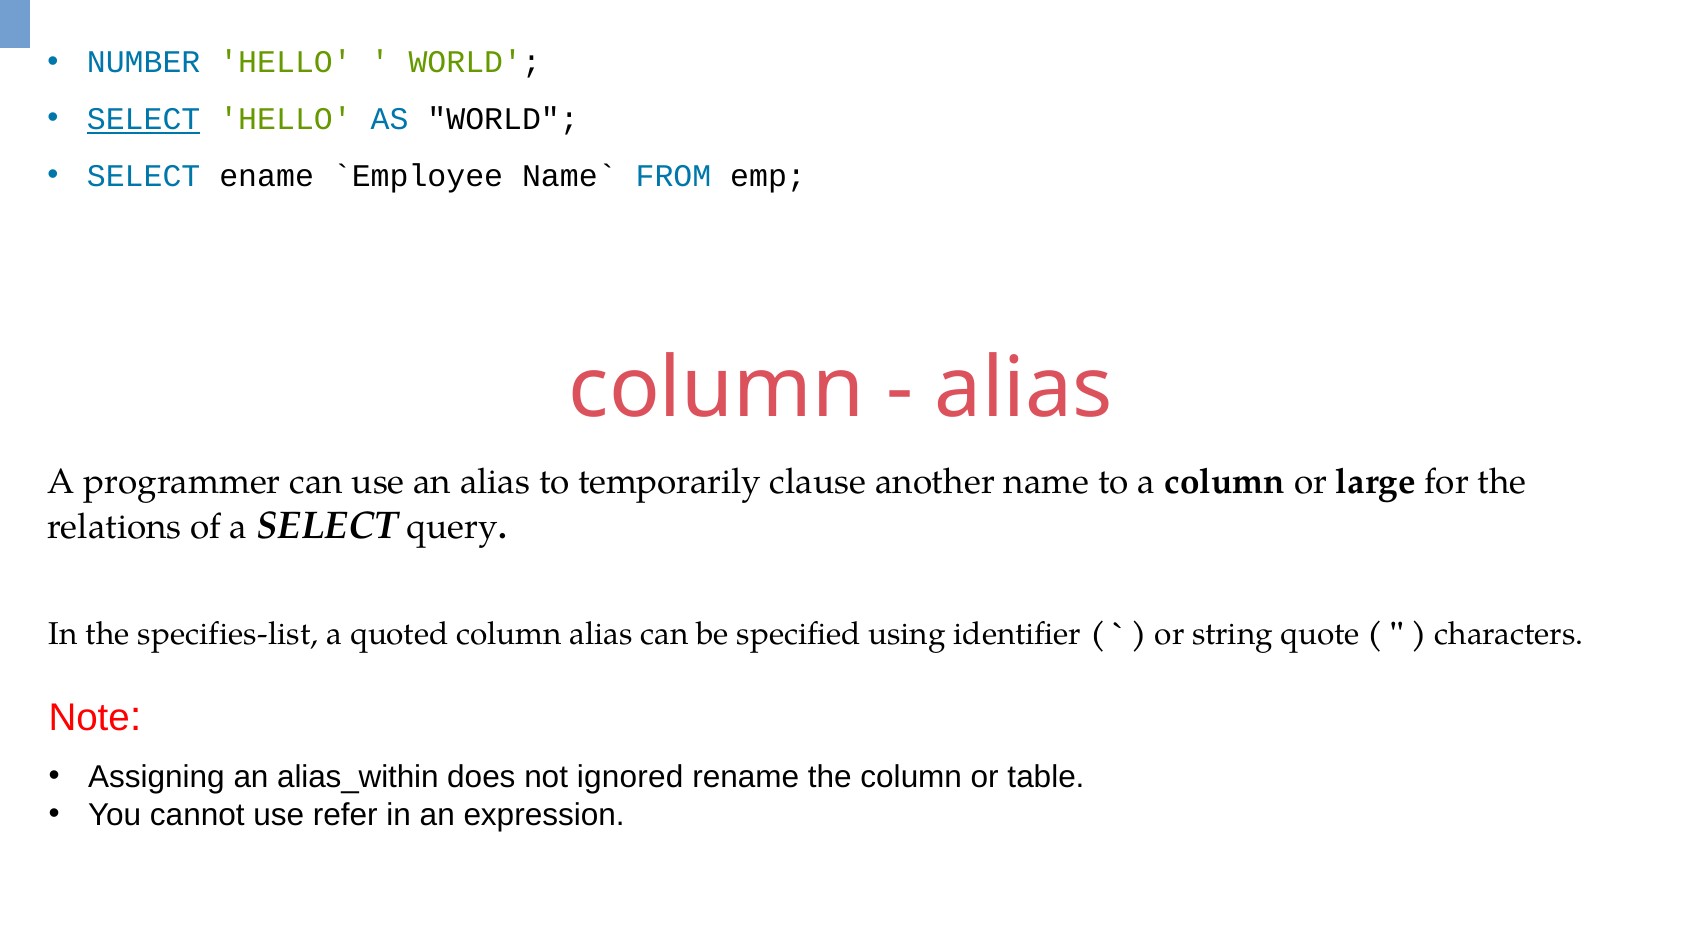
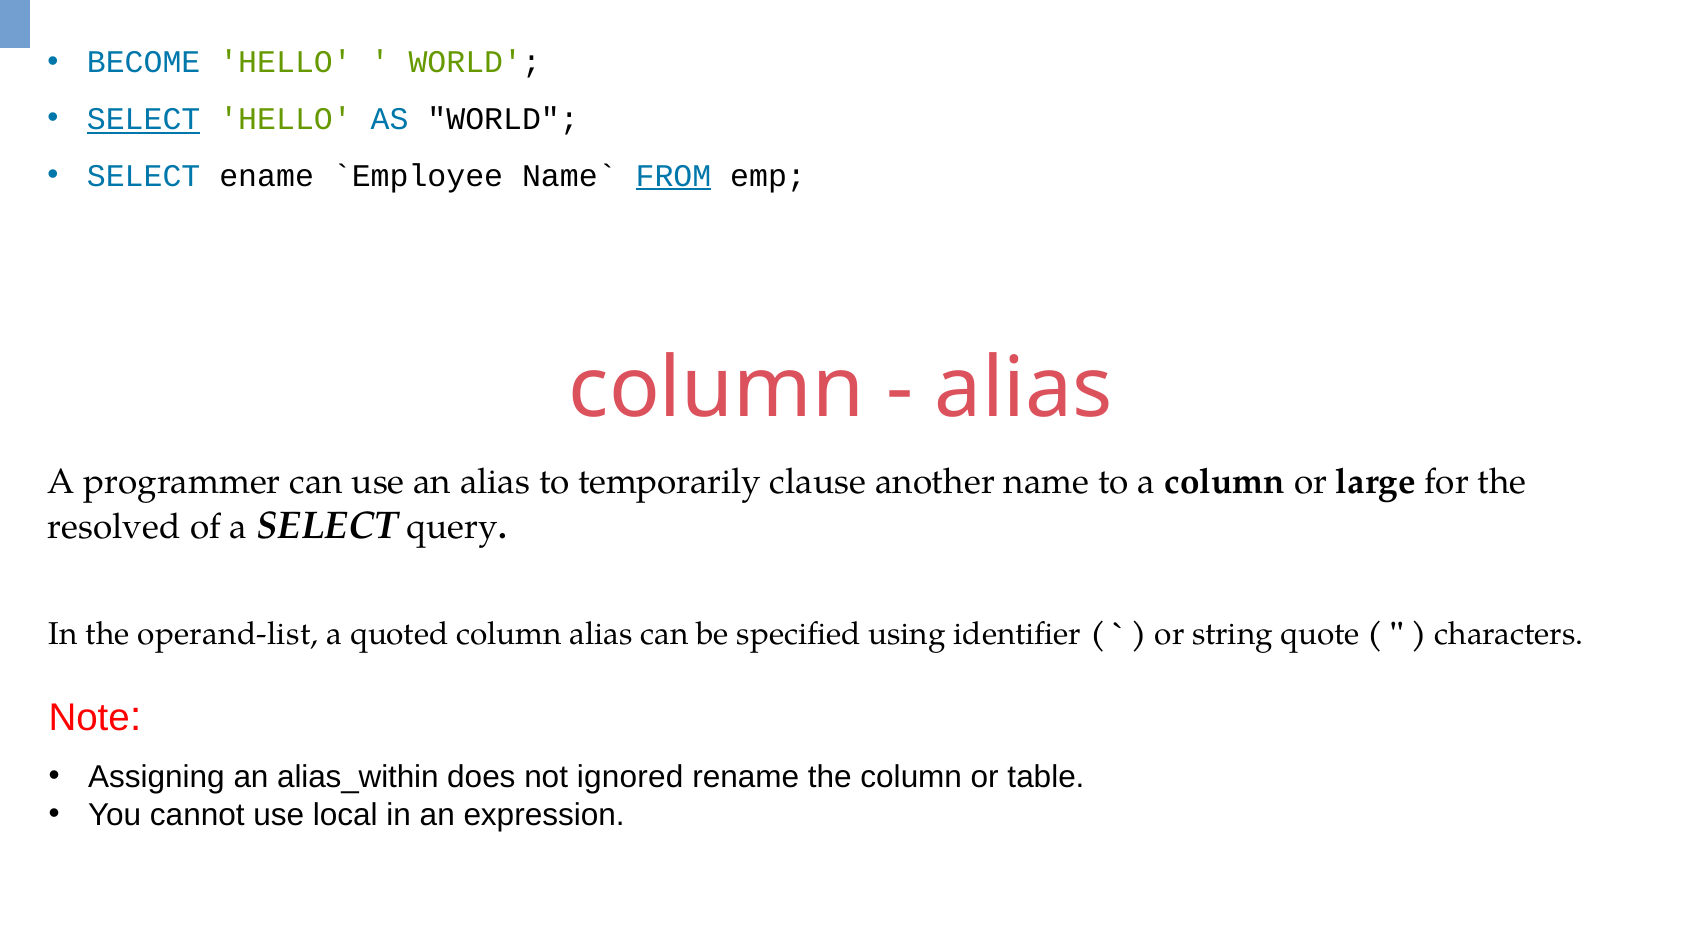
NUMBER: NUMBER -> BECOME
FROM underline: none -> present
relations: relations -> resolved
specifies-list: specifies-list -> operand-list
refer: refer -> local
